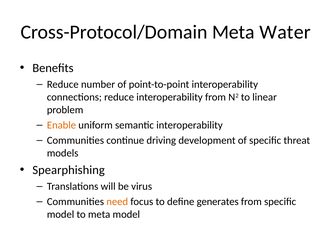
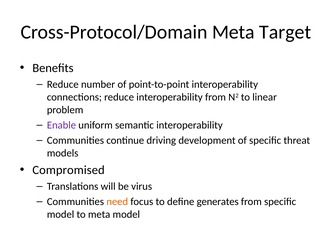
Water: Water -> Target
Enable colour: orange -> purple
Spearphishing: Spearphishing -> Compromised
